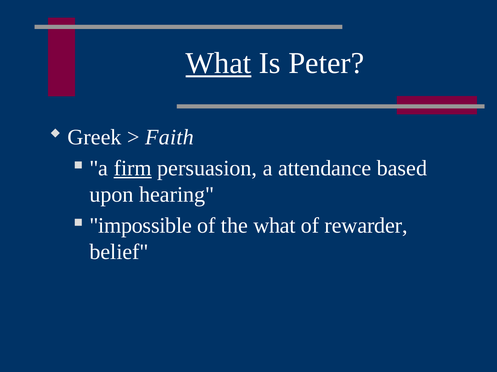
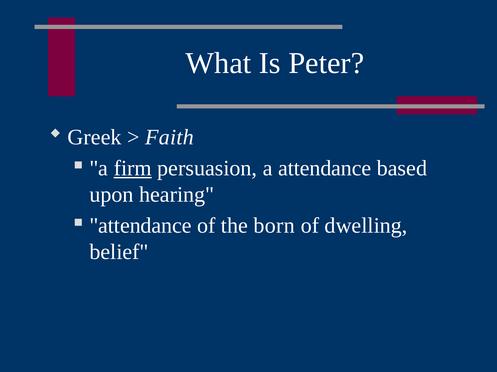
What at (218, 63) underline: present -> none
impossible at (141, 226): impossible -> attendance
the what: what -> born
rewarder: rewarder -> dwelling
